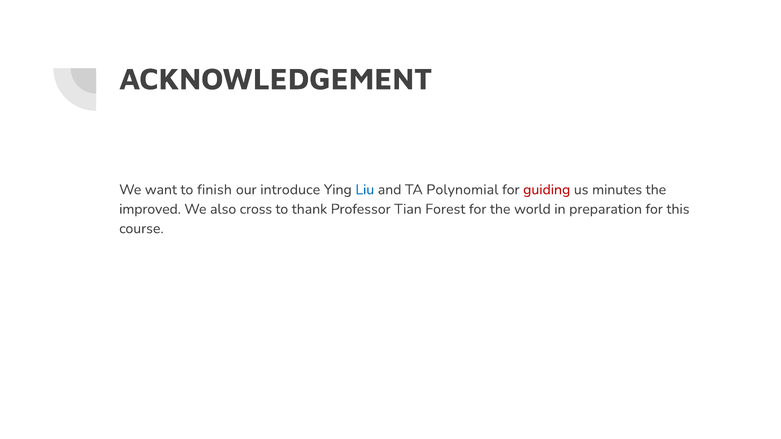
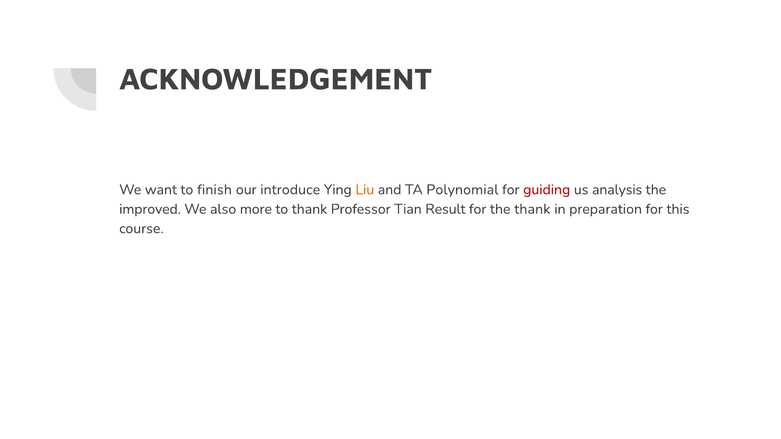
Liu colour: blue -> orange
minutes: minutes -> analysis
cross: cross -> more
Forest: Forest -> Result
the world: world -> thank
